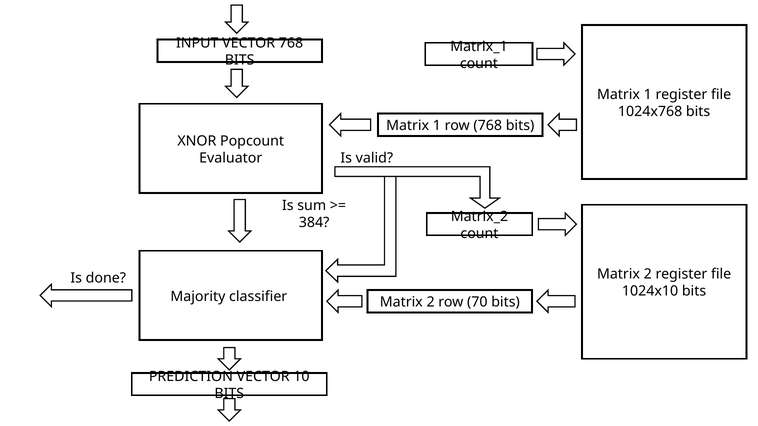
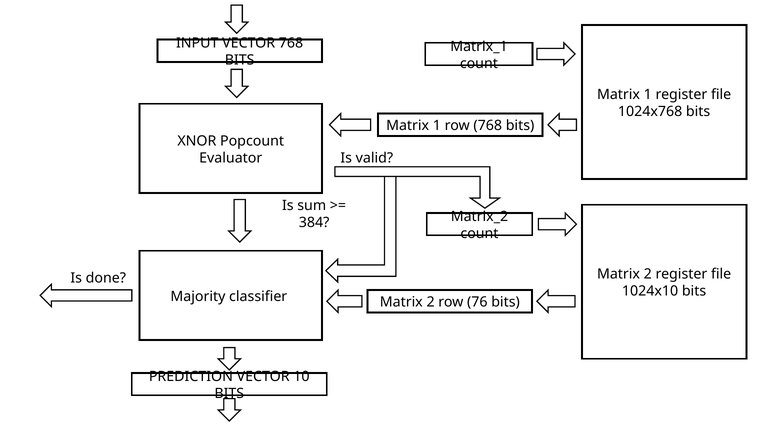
70: 70 -> 76
